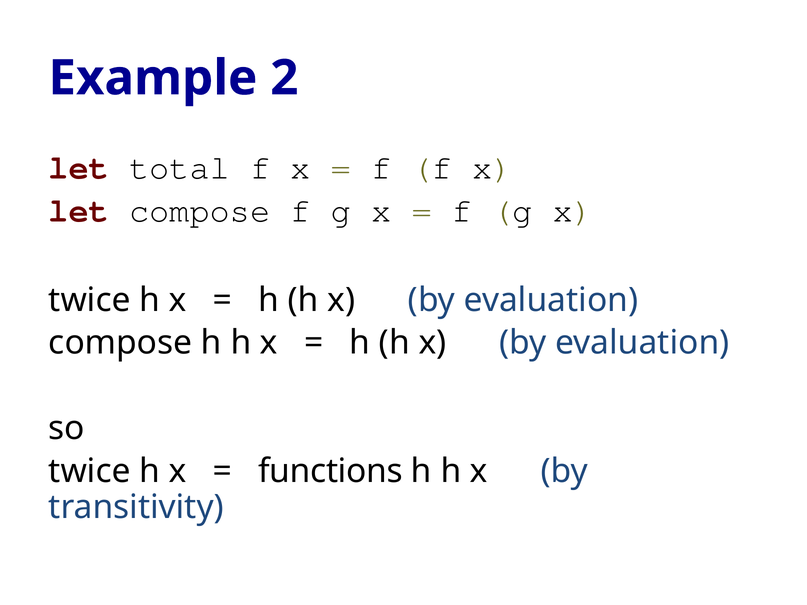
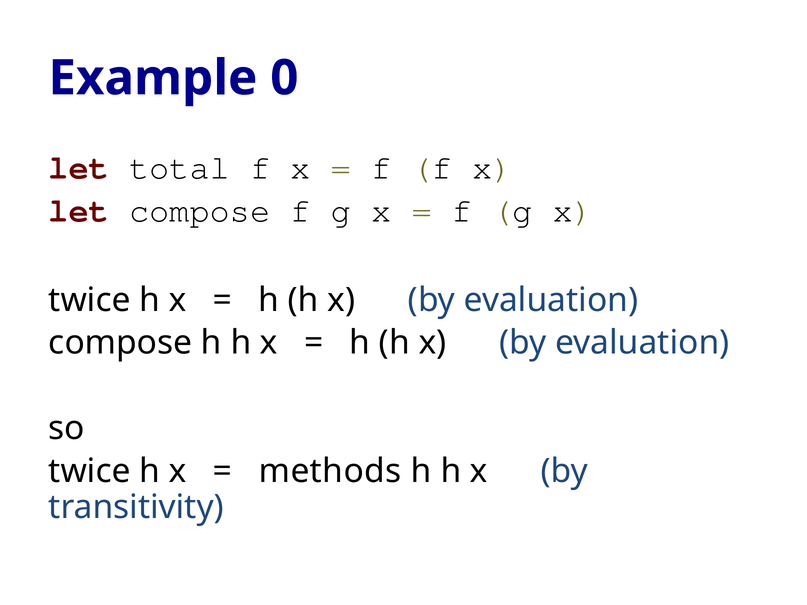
2: 2 -> 0
functions: functions -> methods
